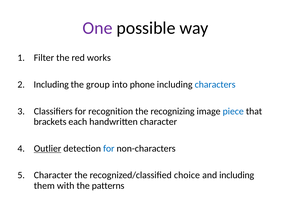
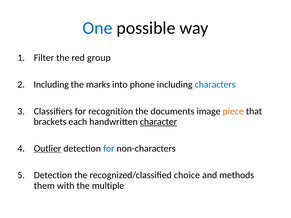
One colour: purple -> blue
works: works -> group
group: group -> marks
recognizing: recognizing -> documents
piece colour: blue -> orange
character at (158, 122) underline: none -> present
Character at (53, 175): Character -> Detection
and including: including -> methods
patterns: patterns -> multiple
